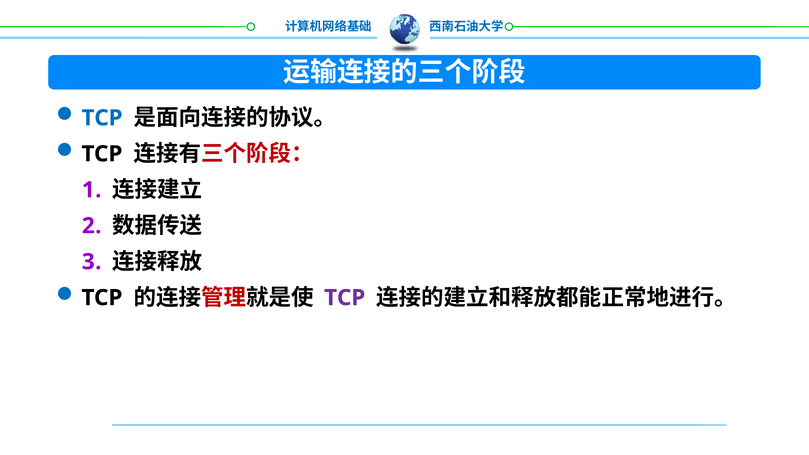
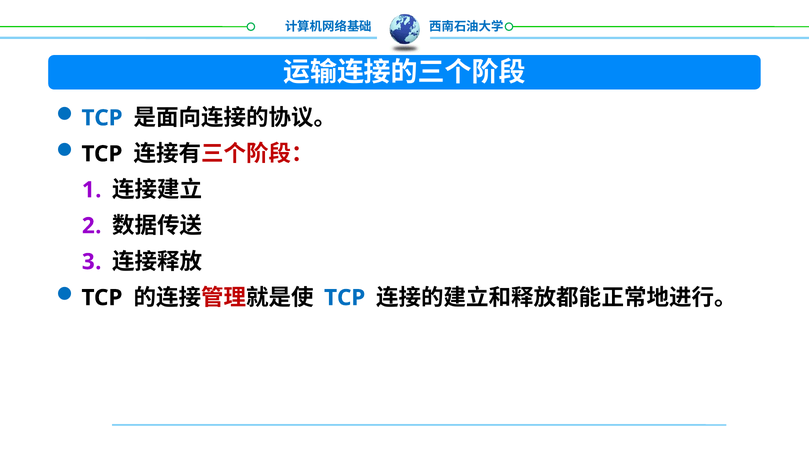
TCP at (345, 298) colour: purple -> blue
